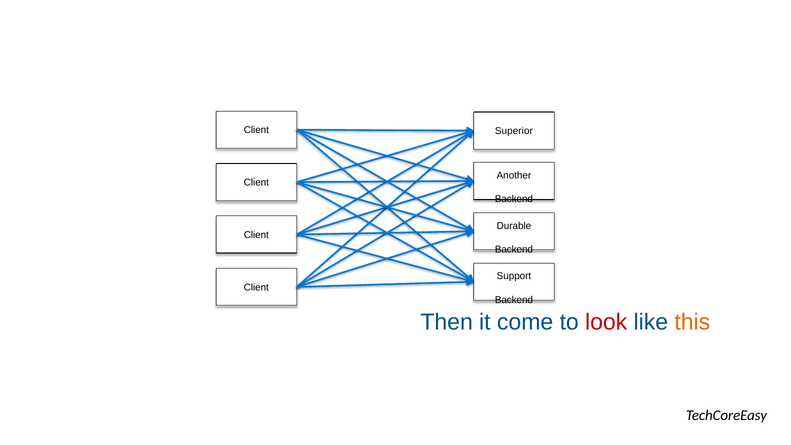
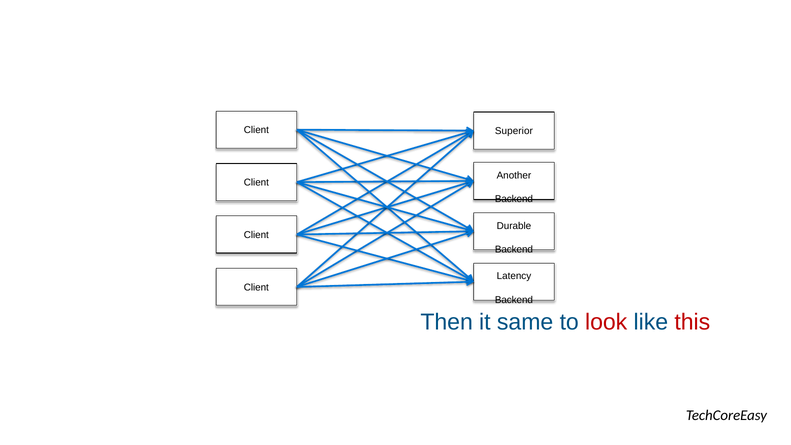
Support: Support -> Latency
come: come -> same
this colour: orange -> red
